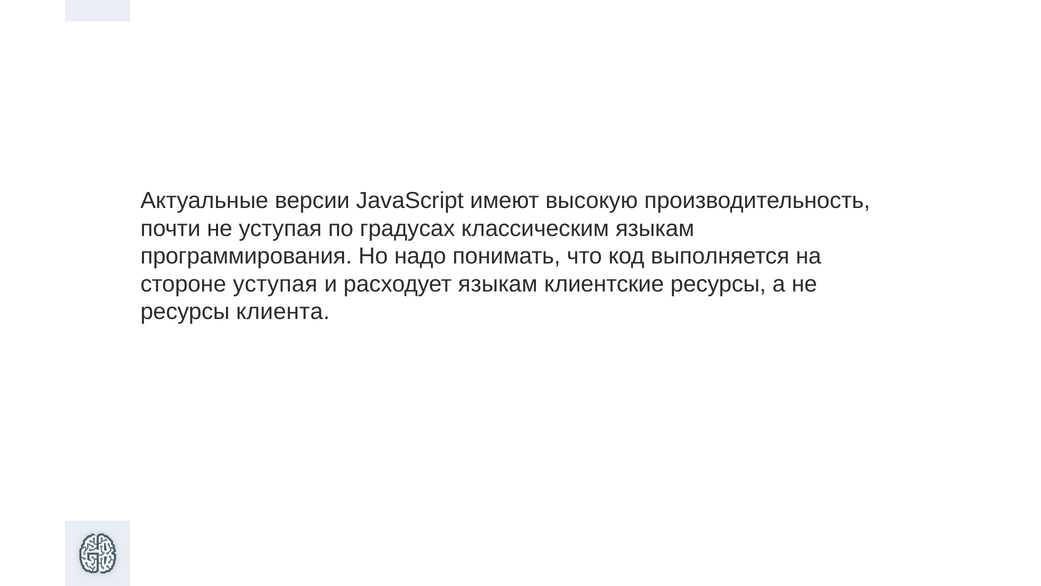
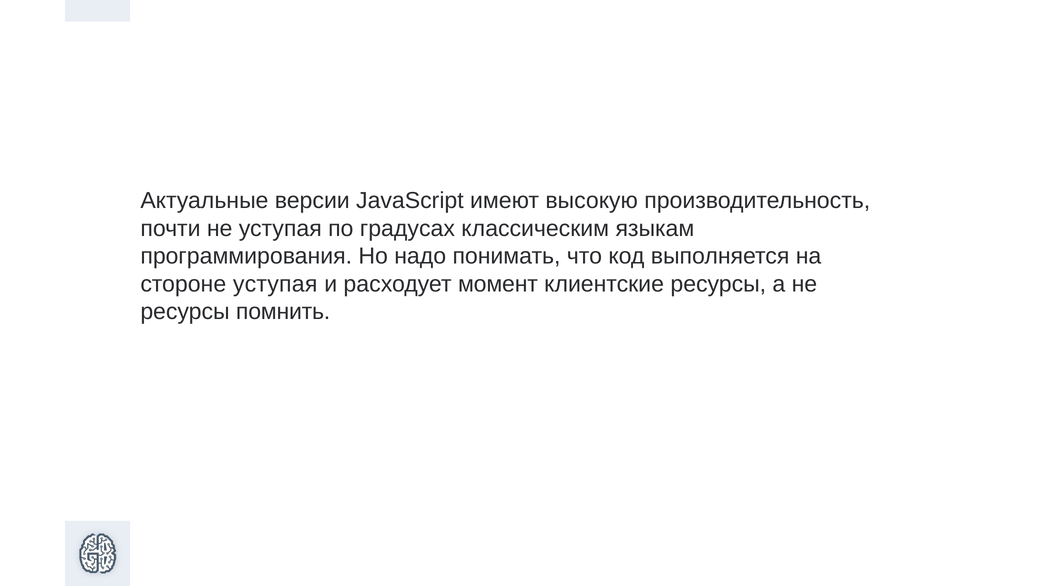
расходует языкам: языкам -> момент
клиента: клиента -> помнить
